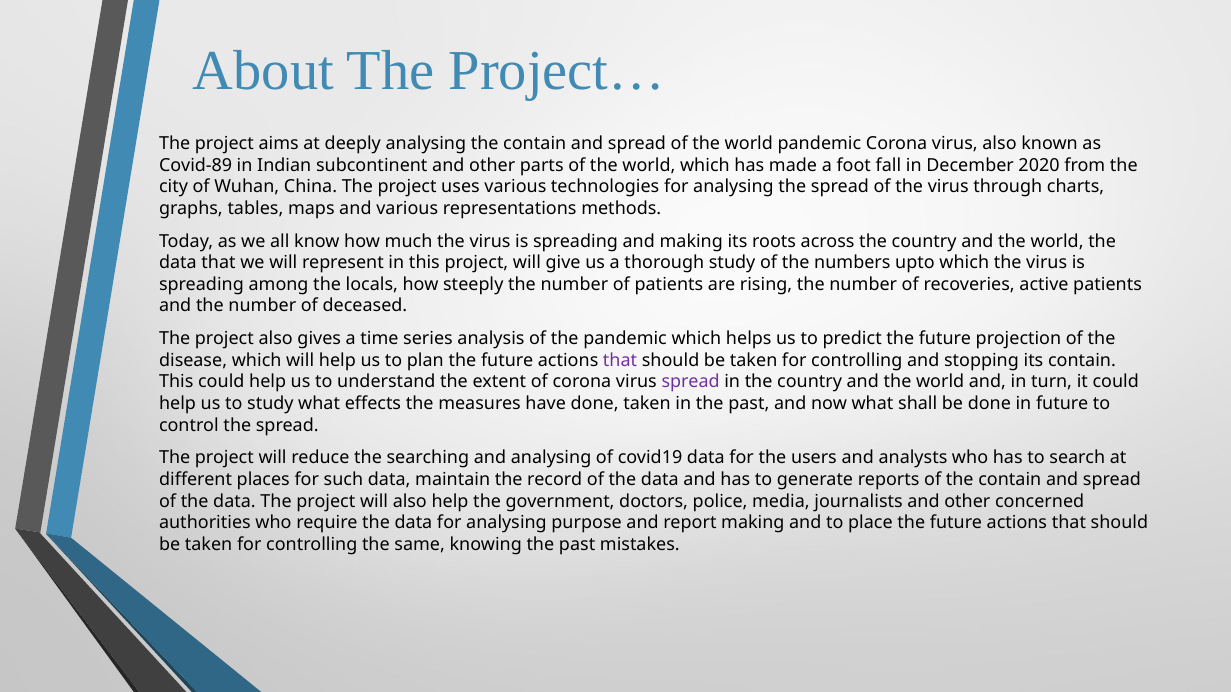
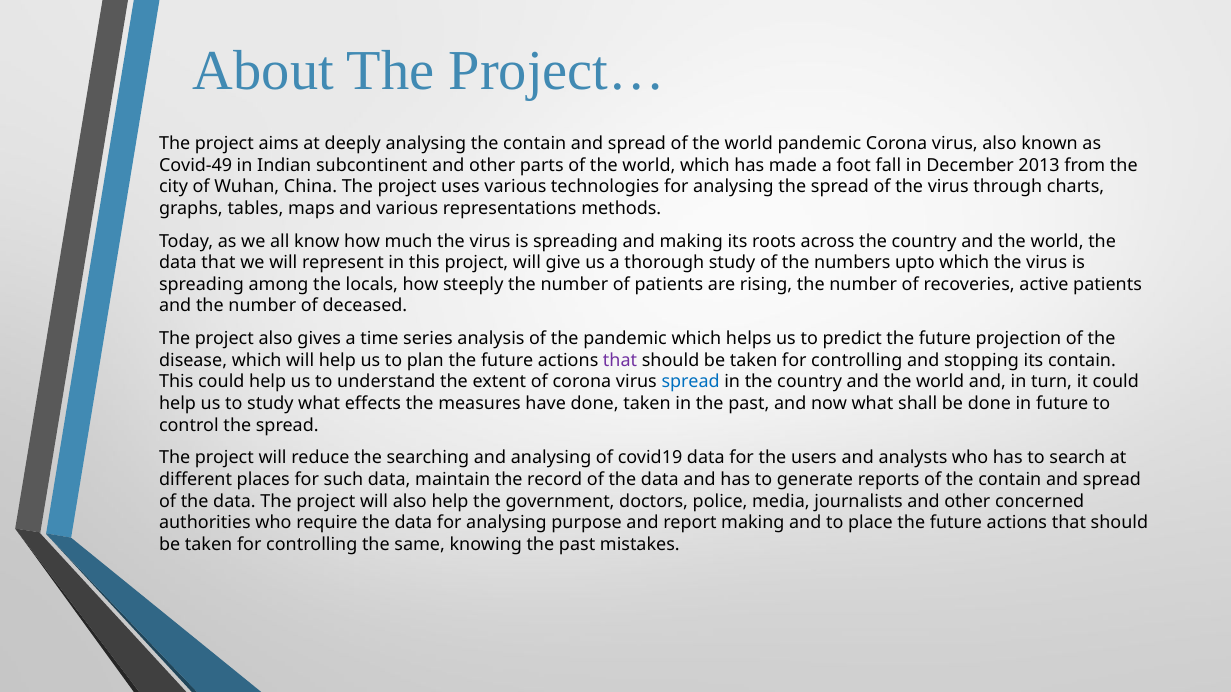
Covid-89: Covid-89 -> Covid-49
2020: 2020 -> 2013
spread at (691, 382) colour: purple -> blue
